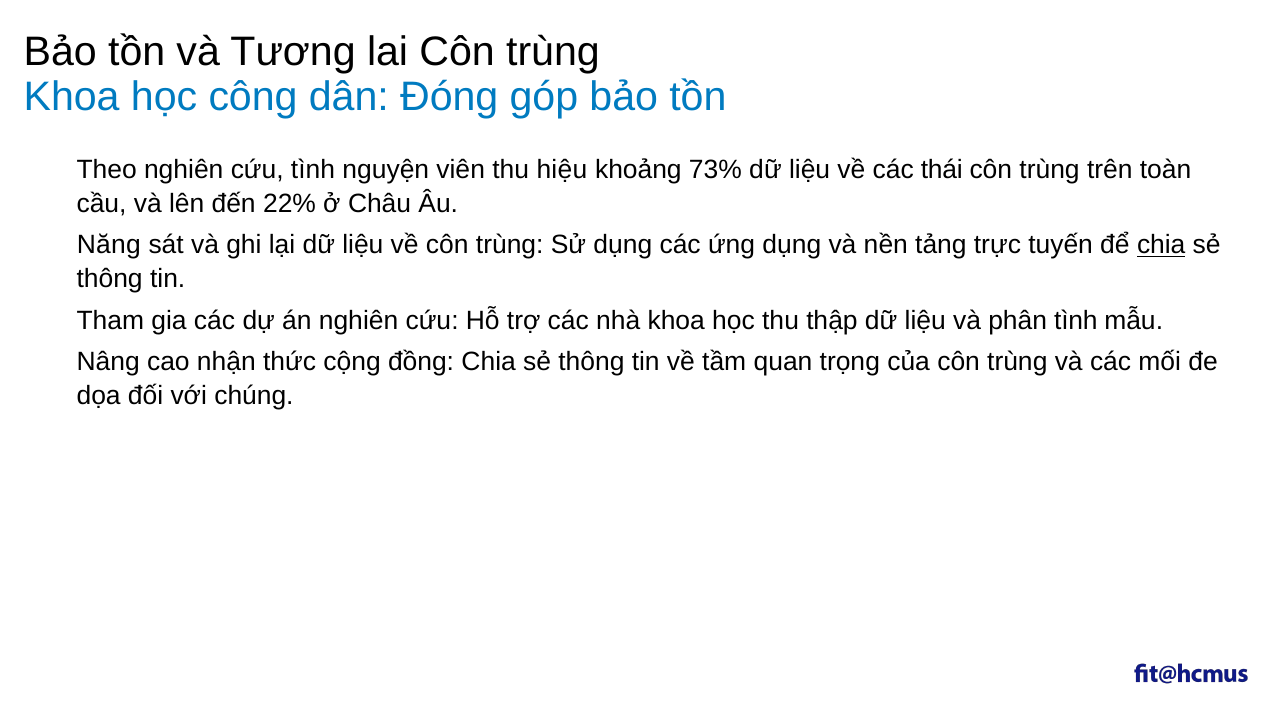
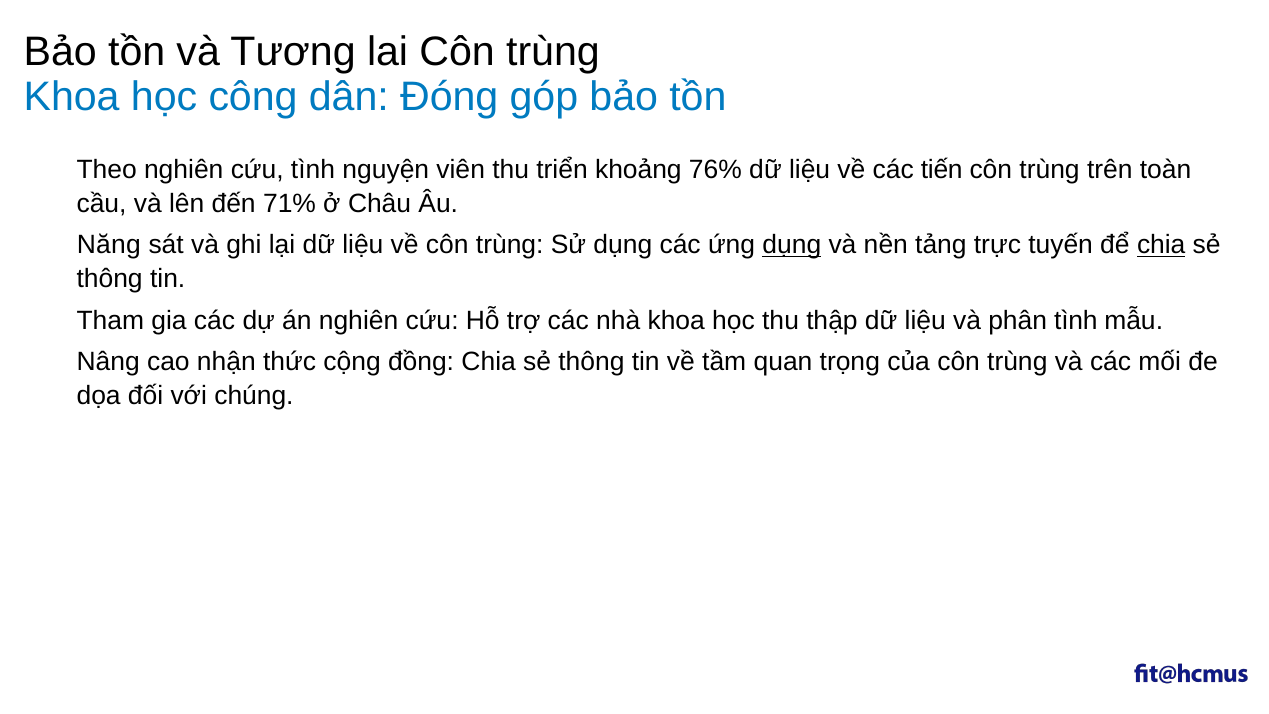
hiệu: hiệu -> triển
73%: 73% -> 76%
thái: thái -> tiến
22%: 22% -> 71%
dụng at (792, 245) underline: none -> present
